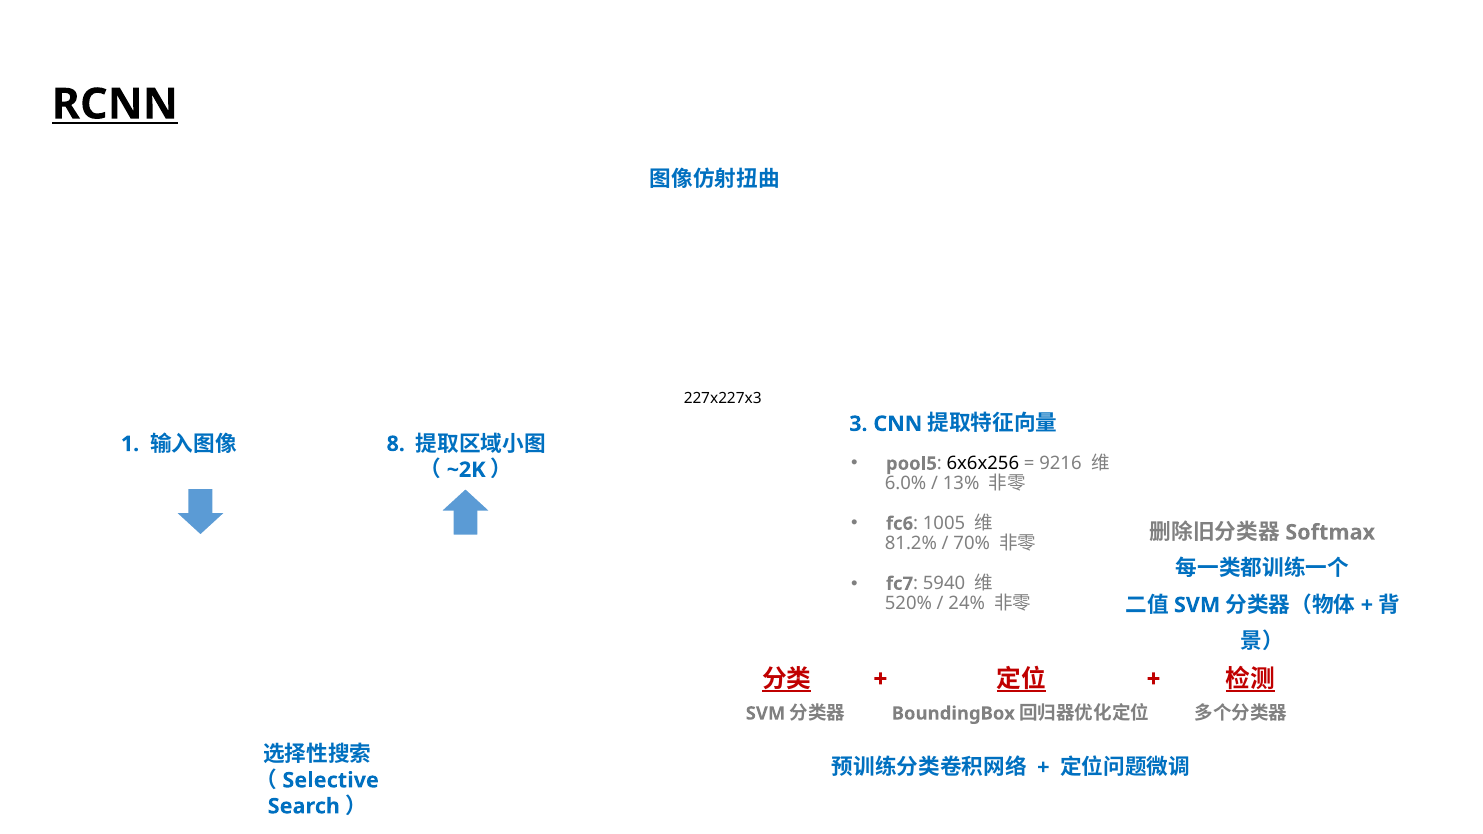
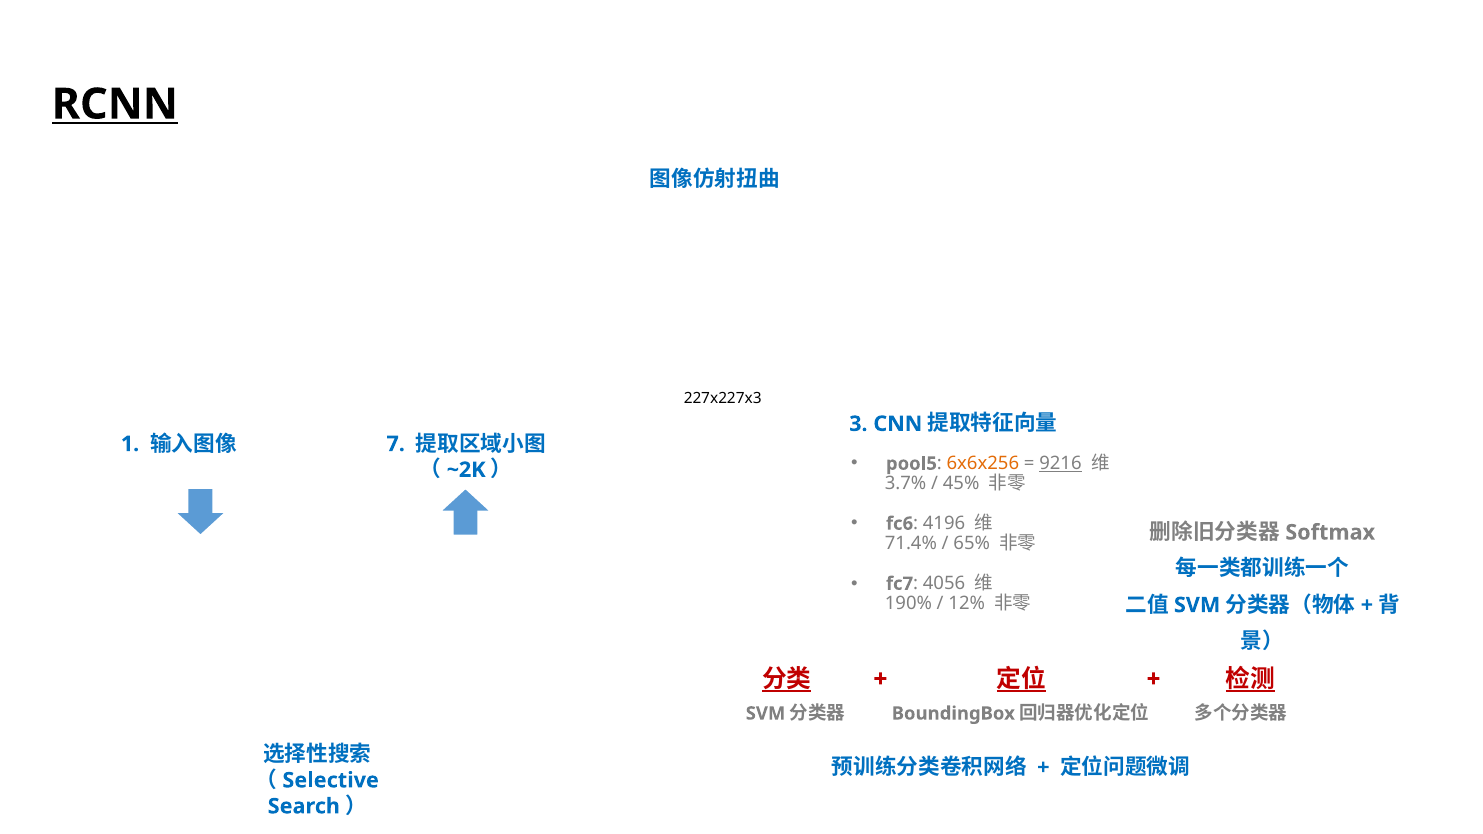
8: 8 -> 7
6x6x256 colour: black -> orange
9216 underline: none -> present
6.0%: 6.0% -> 3.7%
13%: 13% -> 45%
1005: 1005 -> 4196
81.2%: 81.2% -> 71.4%
70%: 70% -> 65%
5940: 5940 -> 4056
520%: 520% -> 190%
24%: 24% -> 12%
